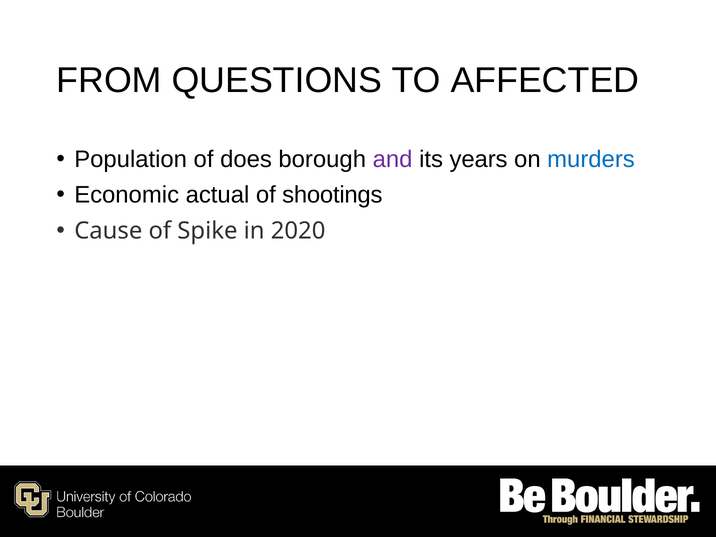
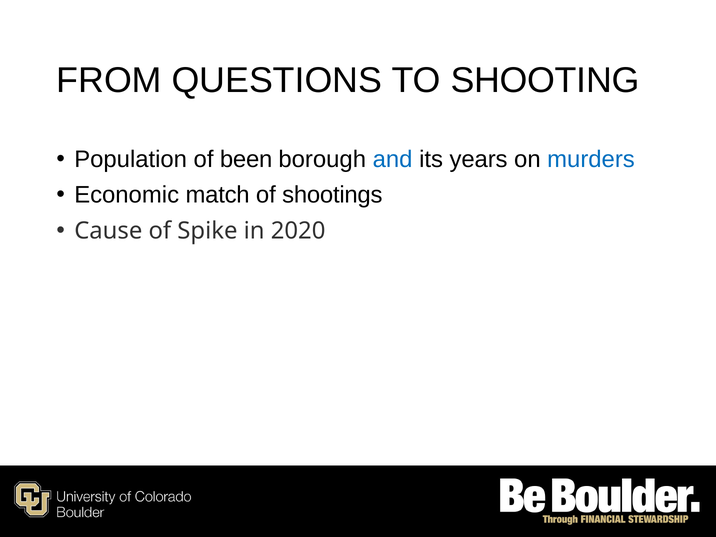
AFFECTED: AFFECTED -> SHOOTING
does: does -> been
and colour: purple -> blue
actual: actual -> match
